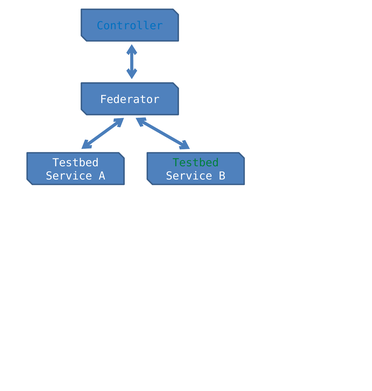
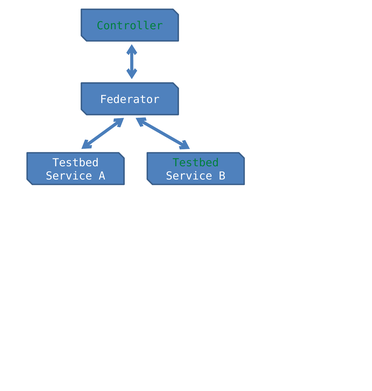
Controller colour: blue -> green
